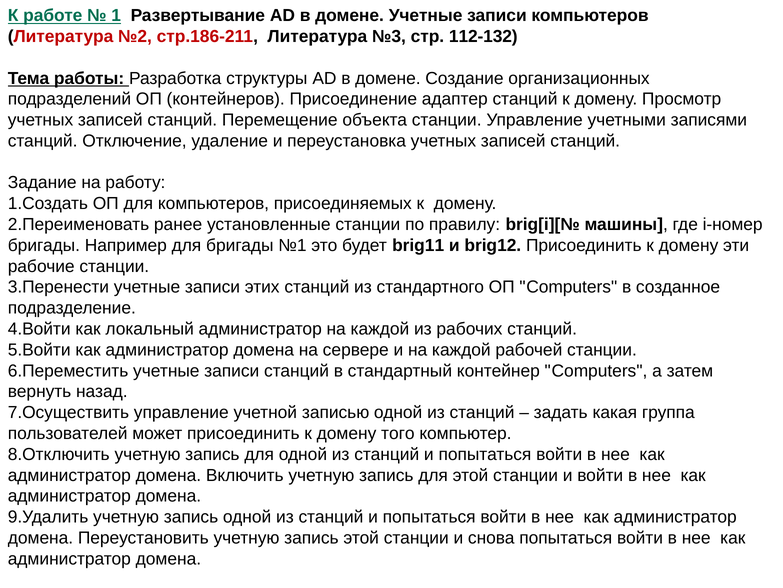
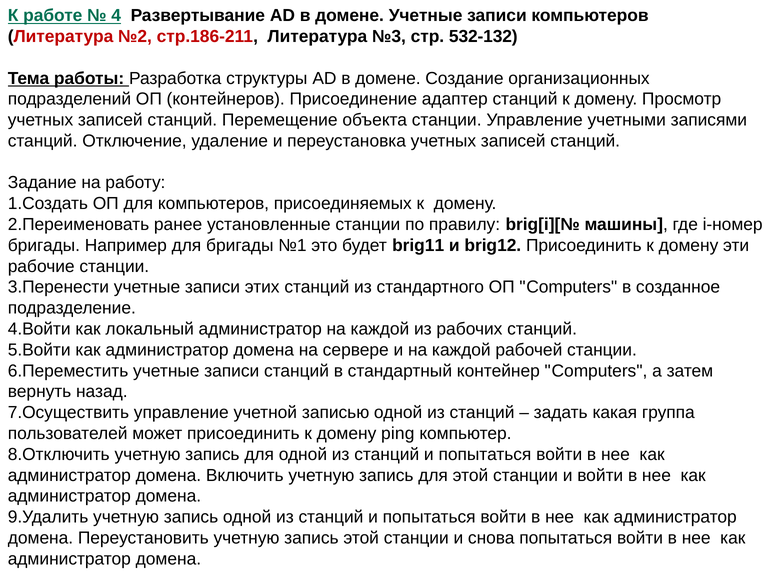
1: 1 -> 4
112-132: 112-132 -> 532-132
того: того -> ping
